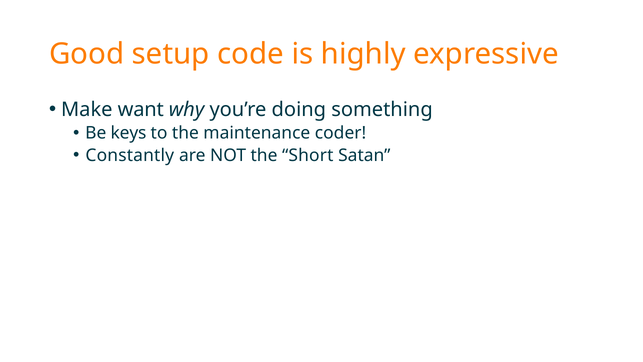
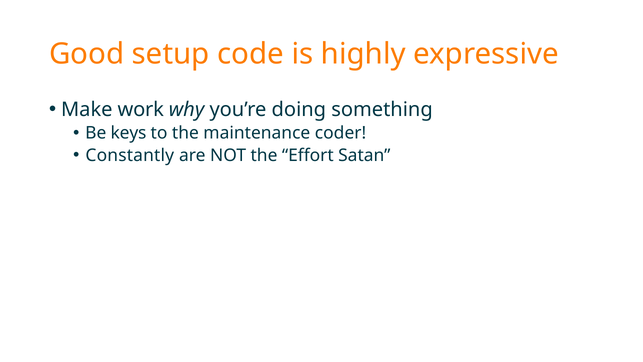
want: want -> work
Short: Short -> Effort
